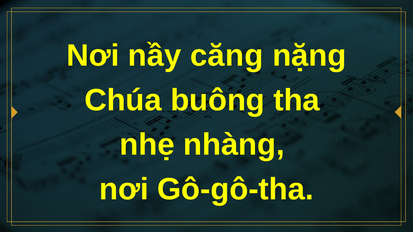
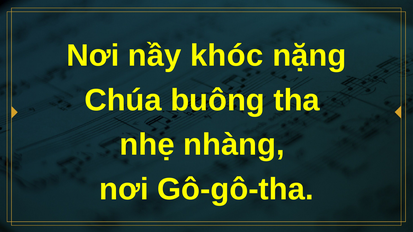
căng: căng -> khóc
